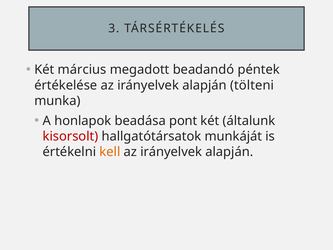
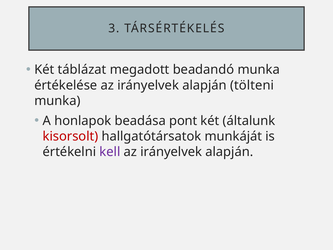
március: március -> táblázat
beadandó péntek: péntek -> munka
kell colour: orange -> purple
